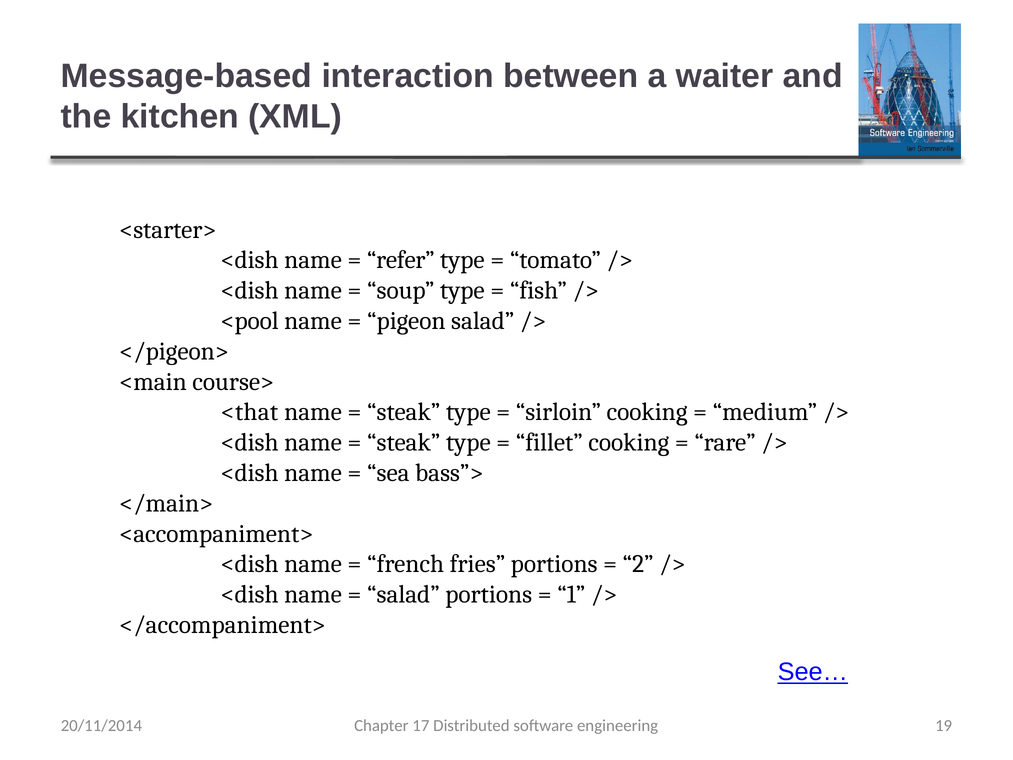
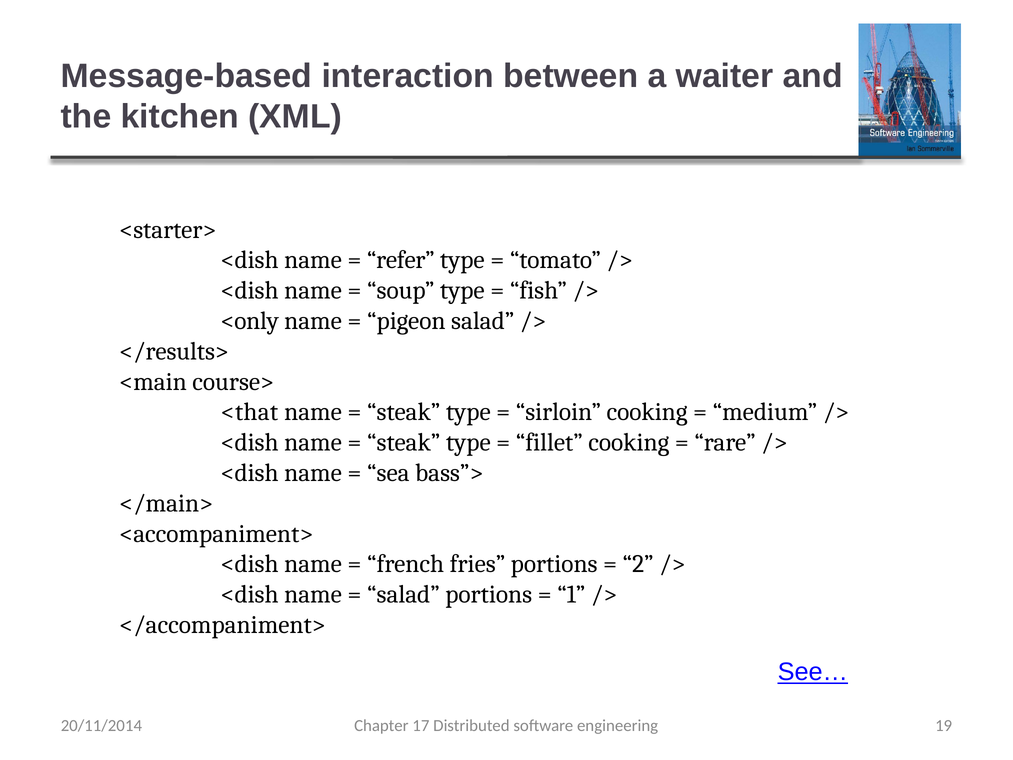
<pool: <pool -> <only
</pigeon>: </pigeon> -> </results>
